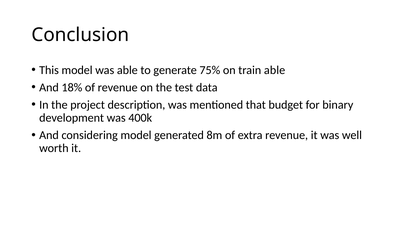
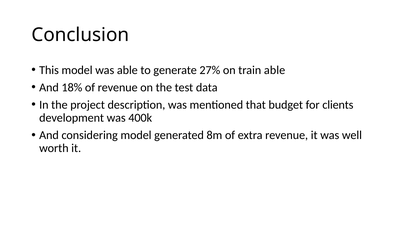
75%: 75% -> 27%
binary: binary -> clients
